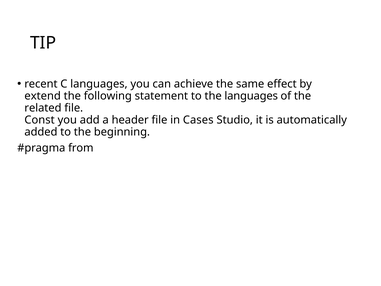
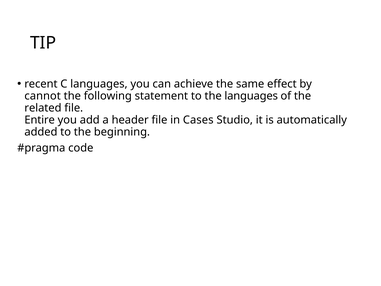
extend: extend -> cannot
Const: Const -> Entire
from: from -> code
